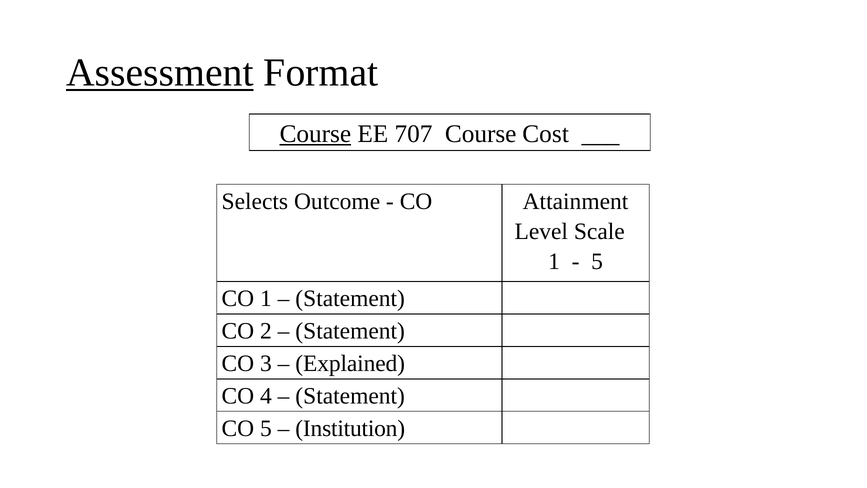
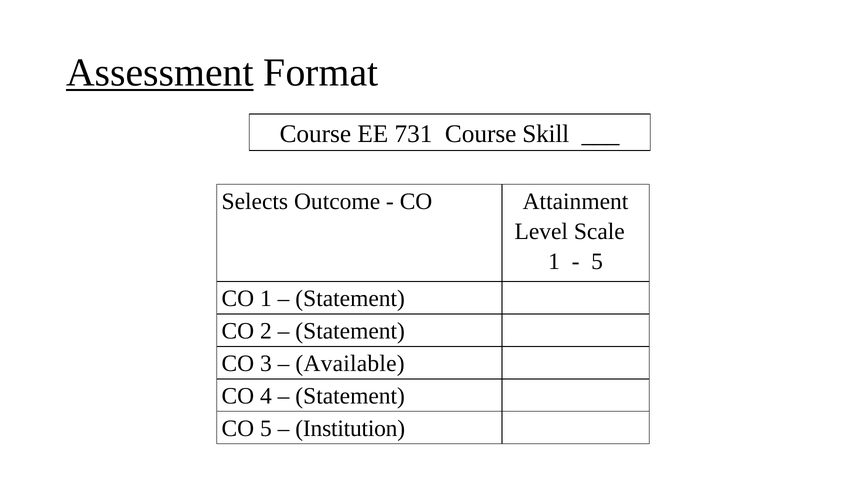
Course at (315, 134) underline: present -> none
707: 707 -> 731
Cost: Cost -> Skill
Explained: Explained -> Available
